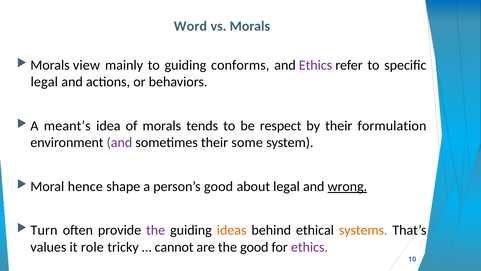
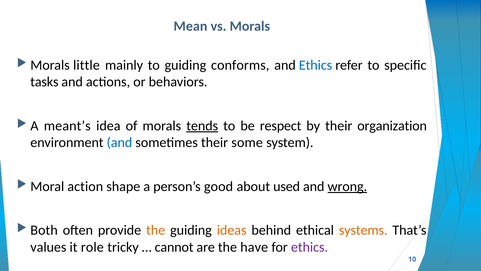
Word: Word -> Mean
view: view -> little
Ethics at (316, 65) colour: purple -> blue
legal at (44, 82): legal -> tasks
tends underline: none -> present
formulation: formulation -> organization
and at (119, 142) colour: purple -> blue
hence: hence -> action
about legal: legal -> used
Turn: Turn -> Both
the at (156, 230) colour: purple -> orange
the good: good -> have
